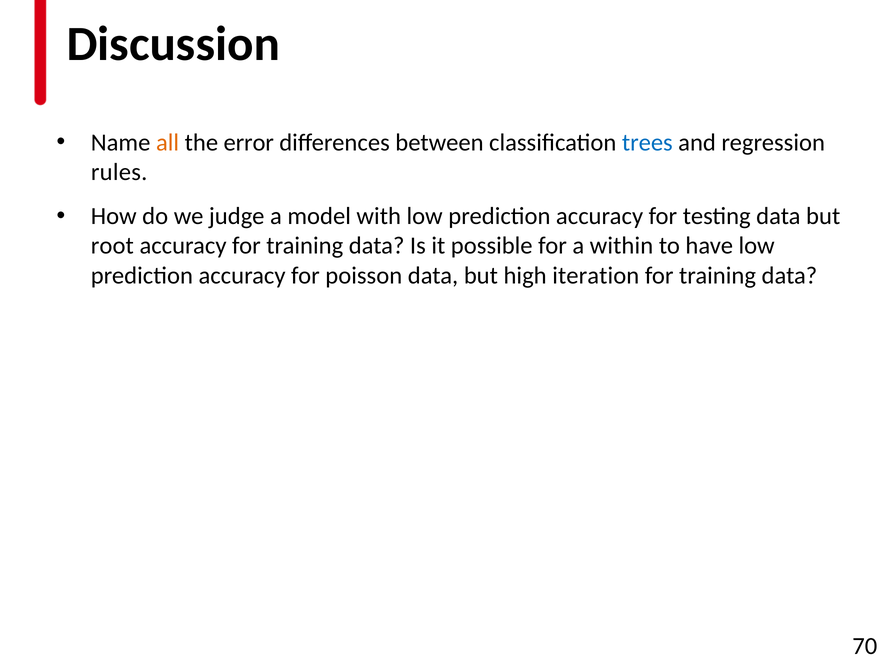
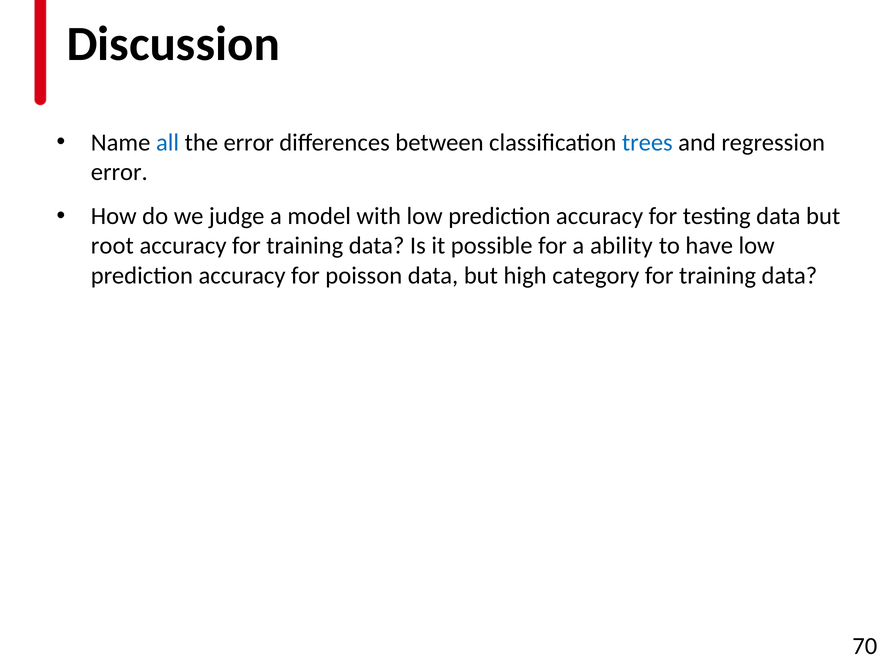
all colour: orange -> blue
rules at (119, 172): rules -> error
within: within -> ability
iteration: iteration -> category
